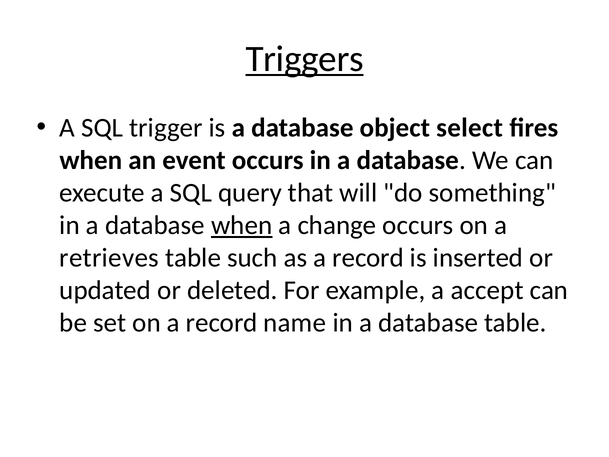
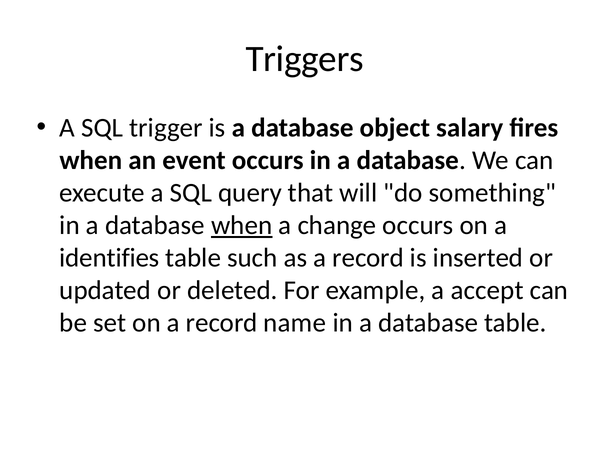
Triggers underline: present -> none
select: select -> salary
retrieves: retrieves -> identifies
